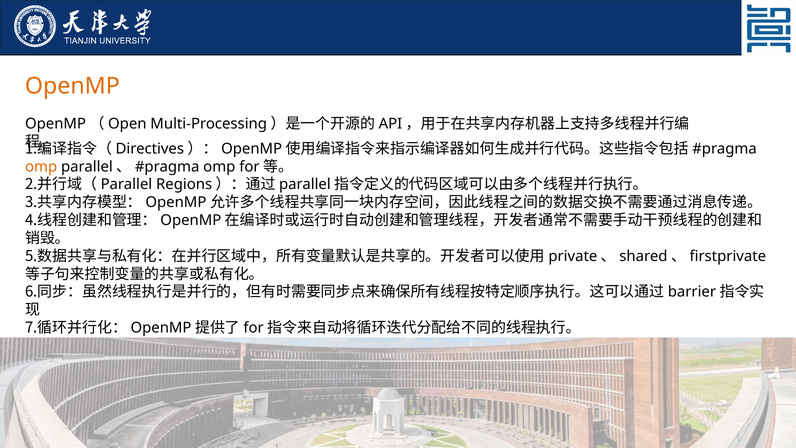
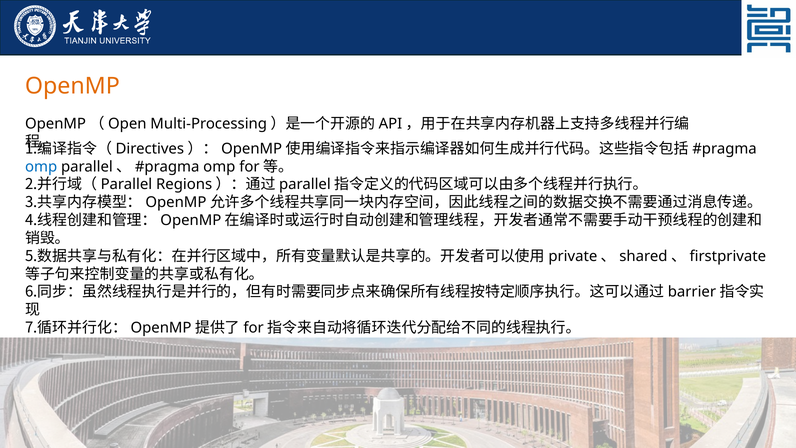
omp at (41, 167) colour: orange -> blue
